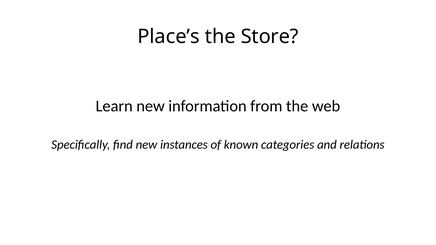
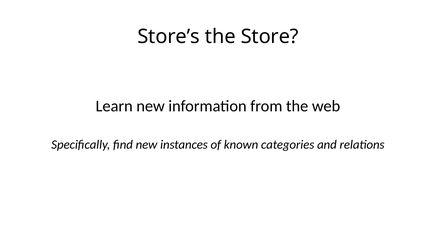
Place’s: Place’s -> Store’s
